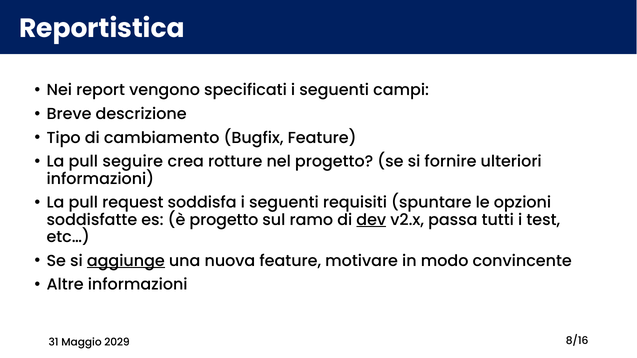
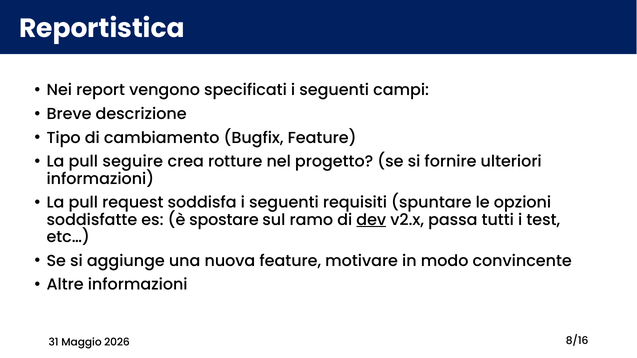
è progetto: progetto -> spostare
aggiunge underline: present -> none
2029: 2029 -> 2026
